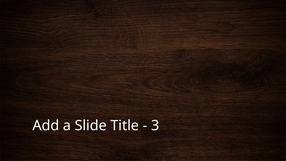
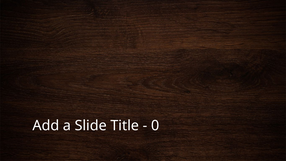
3: 3 -> 0
